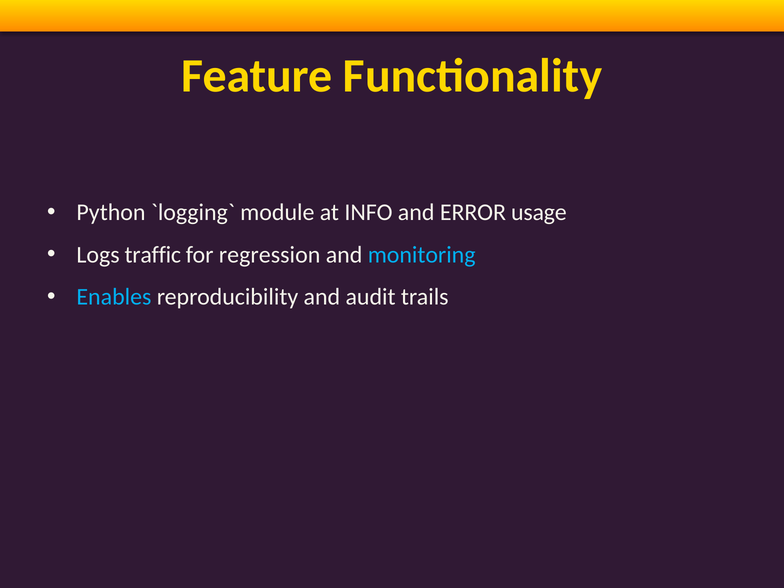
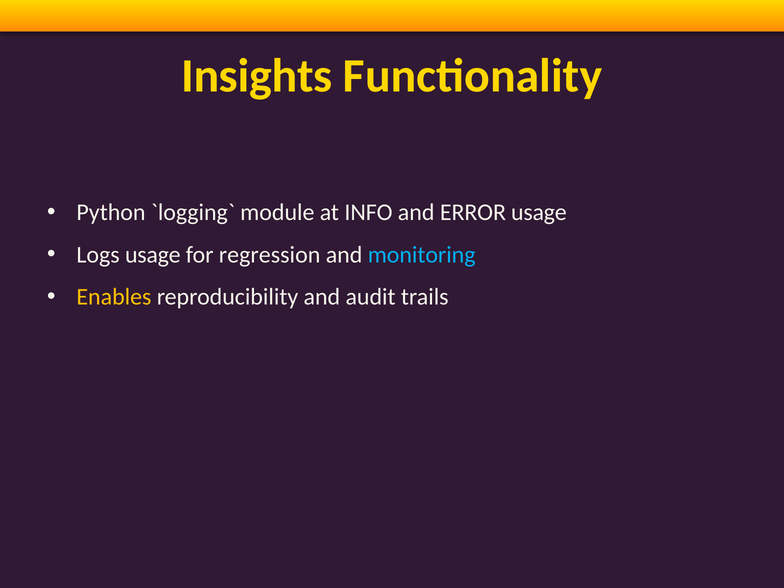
Feature: Feature -> Insights
Logs traffic: traffic -> usage
Enables colour: light blue -> yellow
